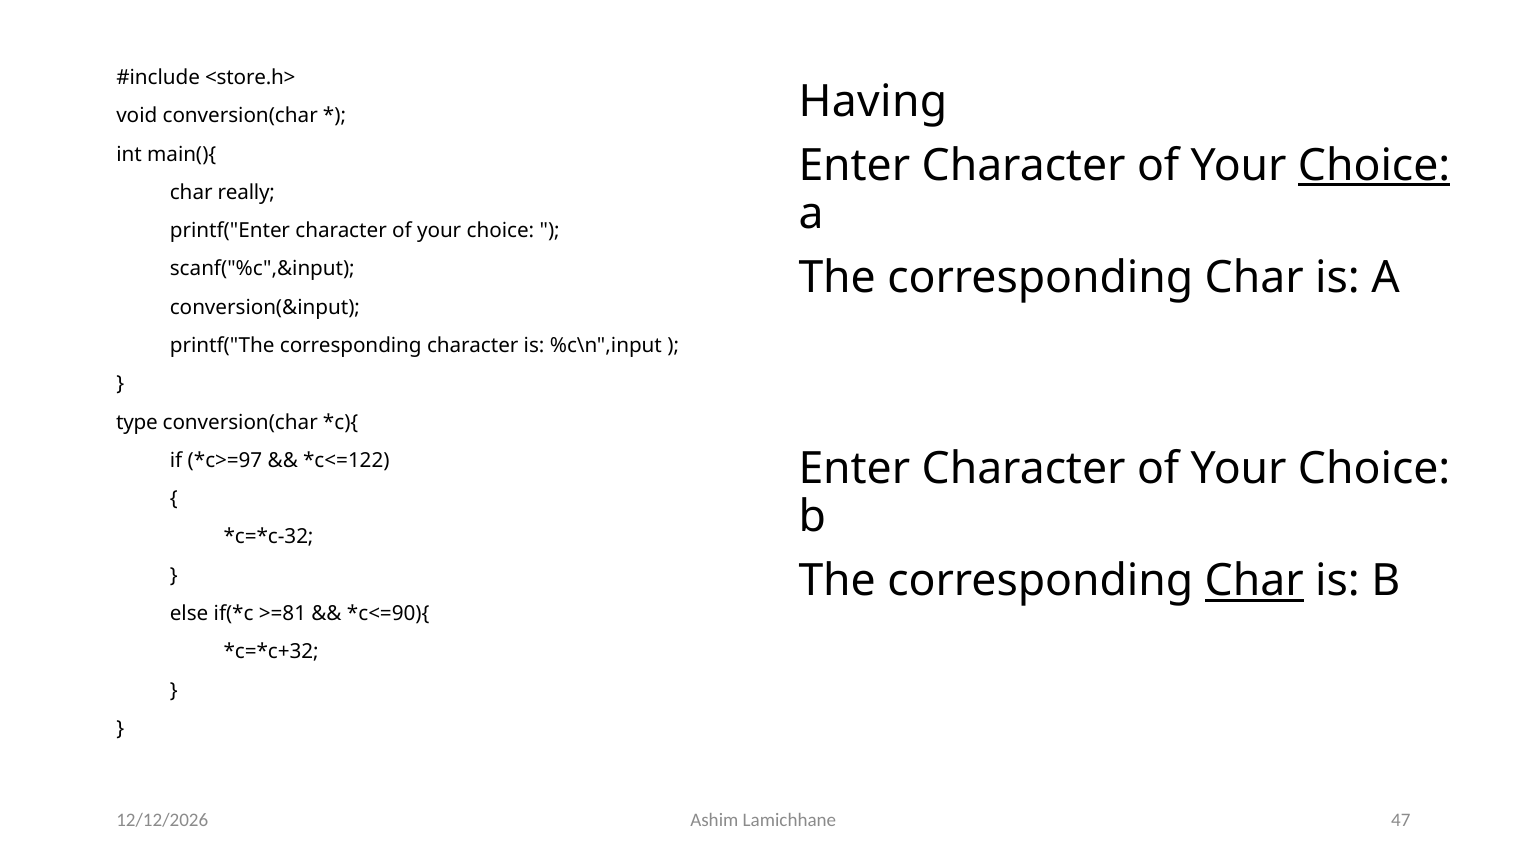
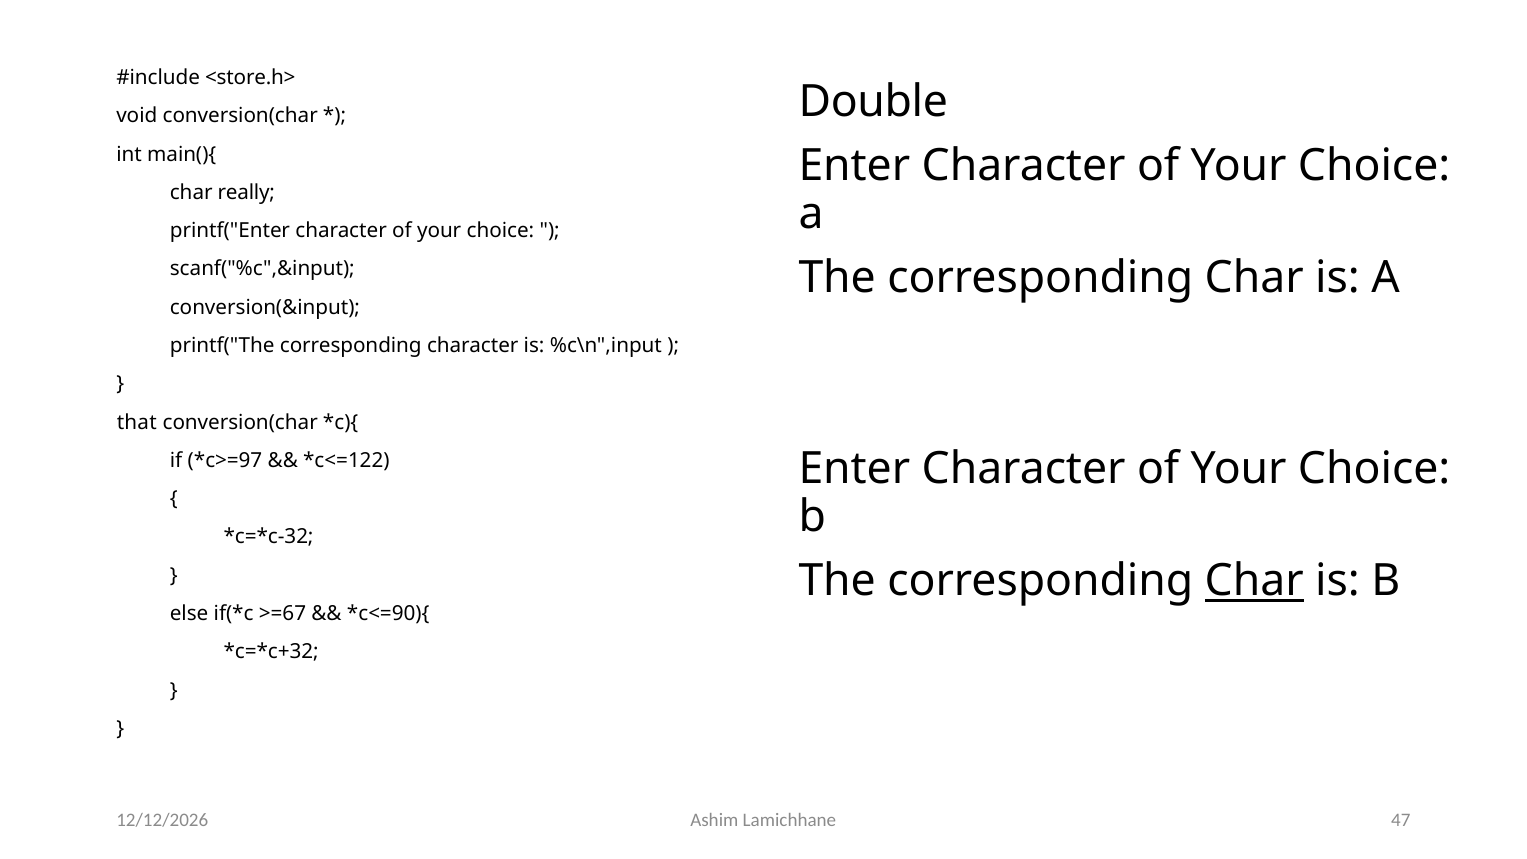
Having: Having -> Double
Choice at (1374, 165) underline: present -> none
type: type -> that
>=81: >=81 -> >=67
